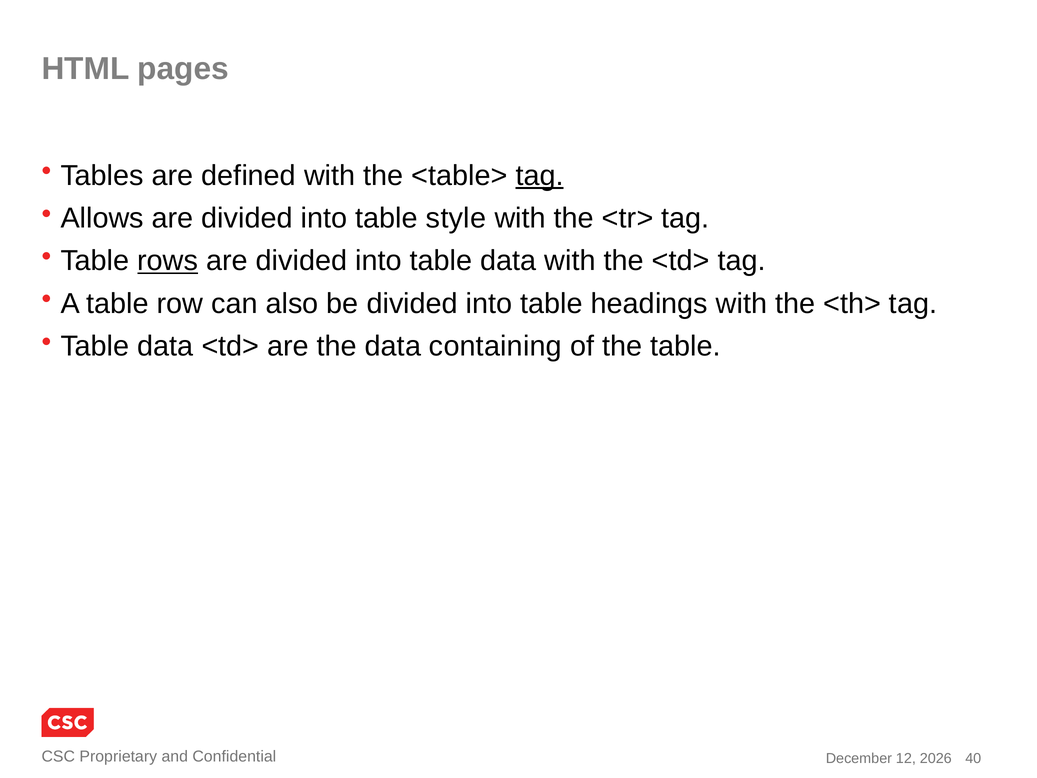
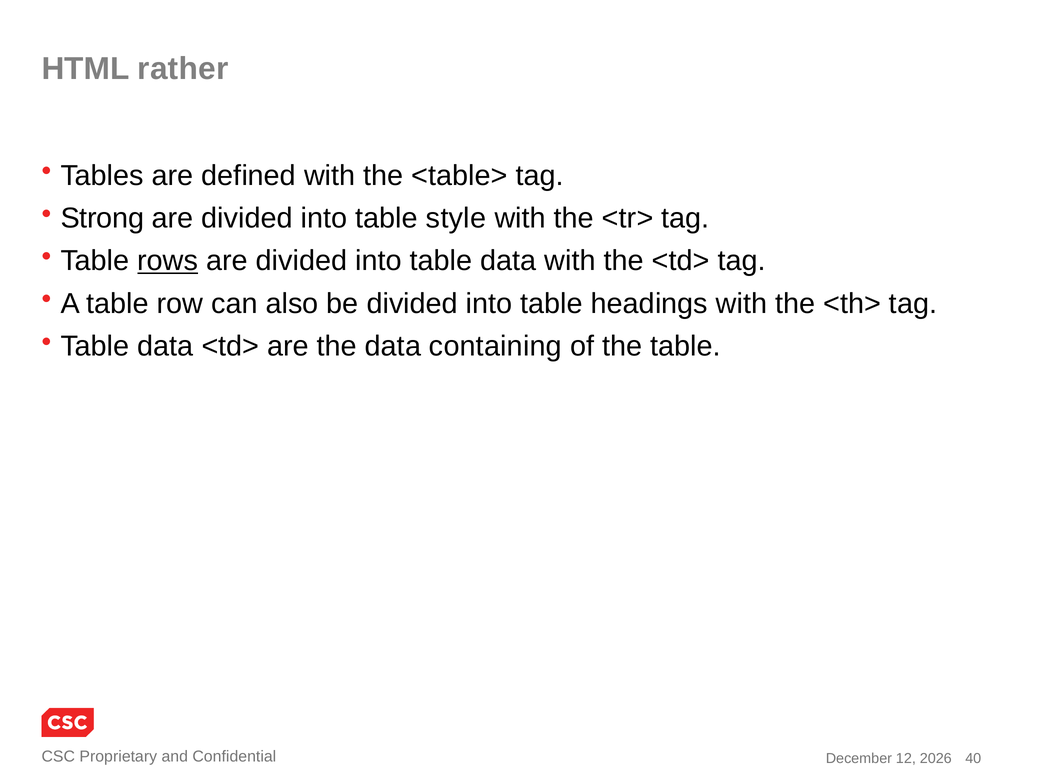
pages: pages -> rather
tag at (540, 176) underline: present -> none
Allows: Allows -> Strong
